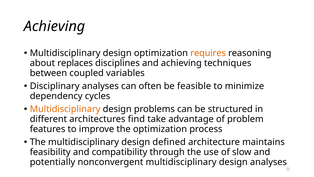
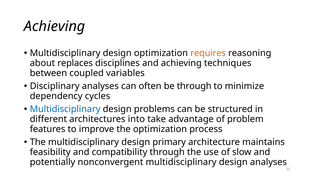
be feasible: feasible -> through
Multidisciplinary at (65, 109) colour: orange -> blue
find: find -> into
defined: defined -> primary
